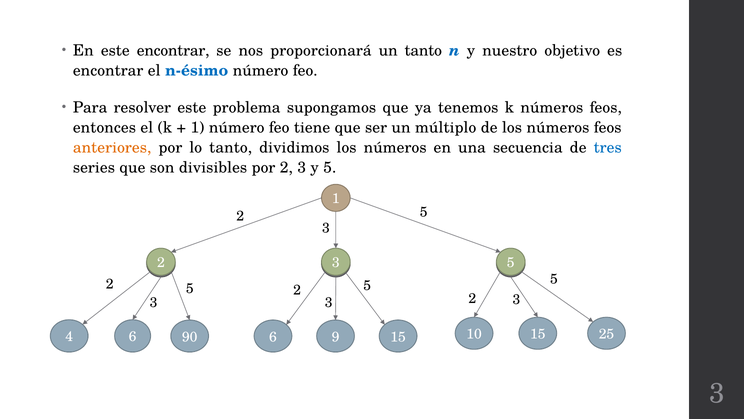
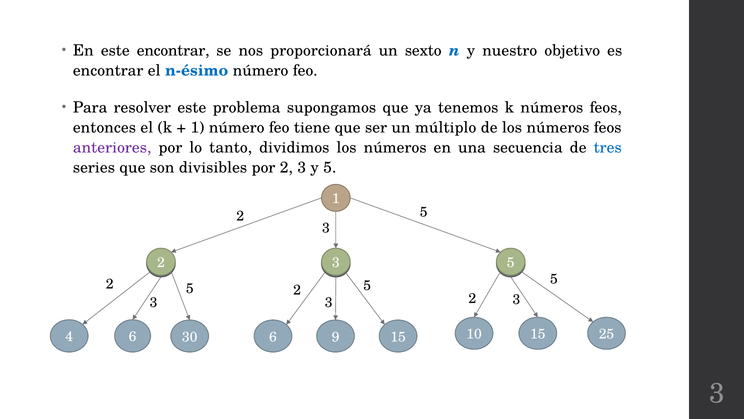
un tanto: tanto -> sexto
anteriores colour: orange -> purple
90: 90 -> 30
